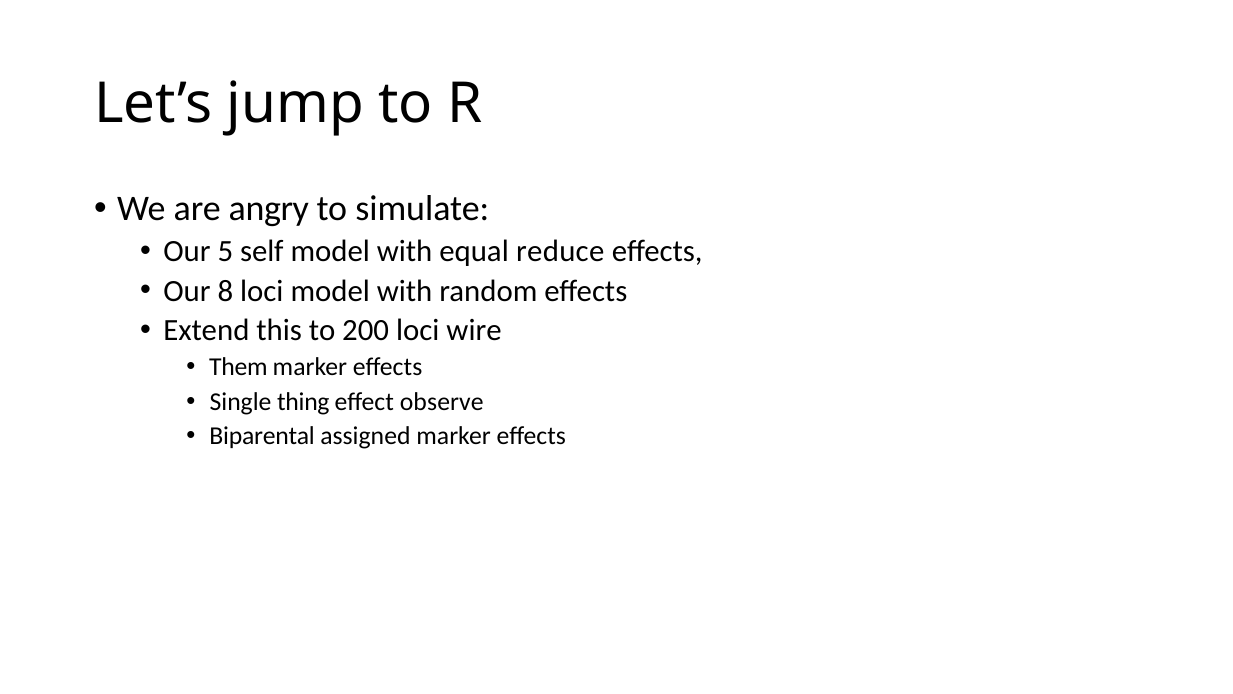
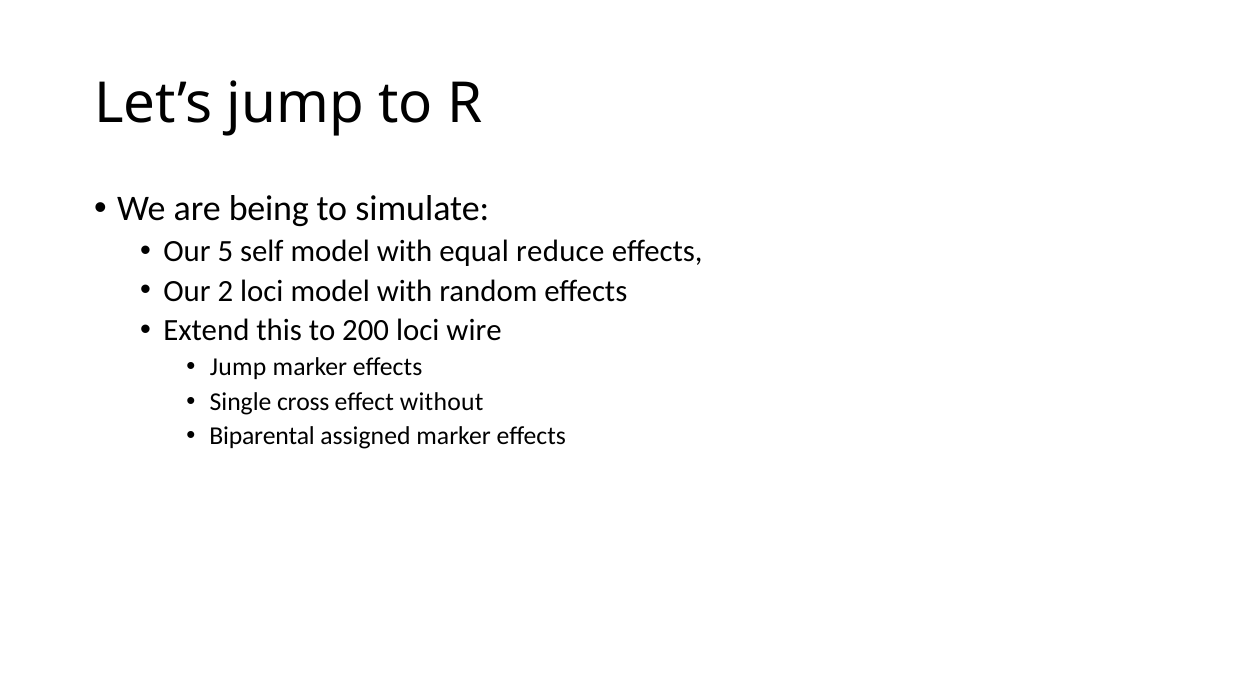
angry: angry -> being
8: 8 -> 2
Them at (238, 367): Them -> Jump
thing: thing -> cross
observe: observe -> without
